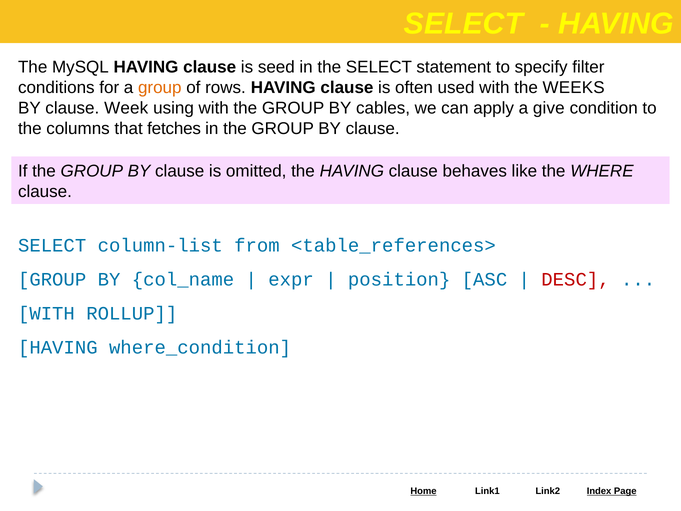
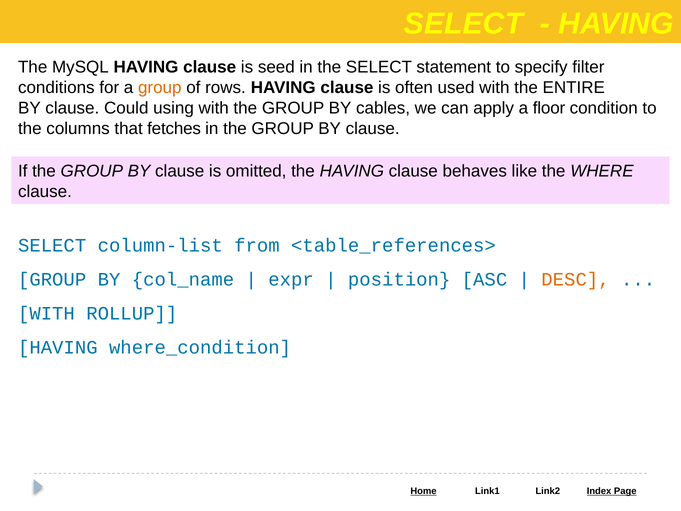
WEEKS: WEEKS -> ENTIRE
Week: Week -> Could
give: give -> floor
DESC colour: red -> orange
